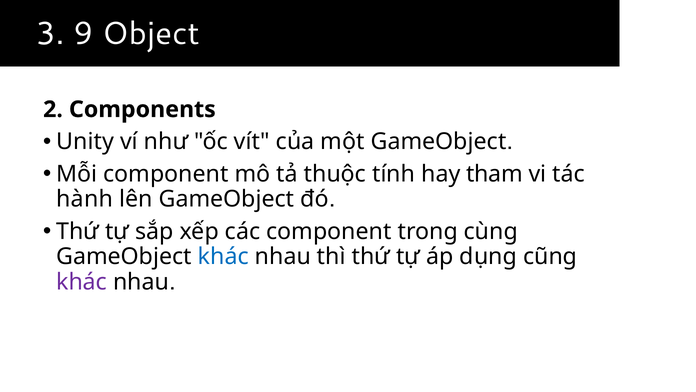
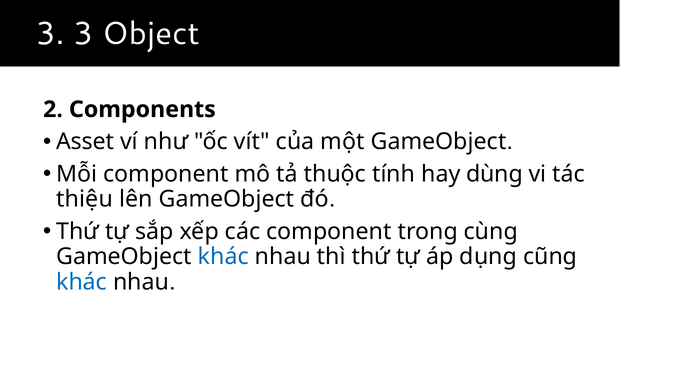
3 9: 9 -> 3
Unity: Unity -> Asset
tham: tham -> dùng
hành: hành -> thiệu
khác at (82, 281) colour: purple -> blue
